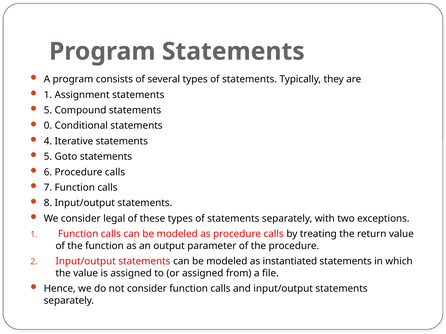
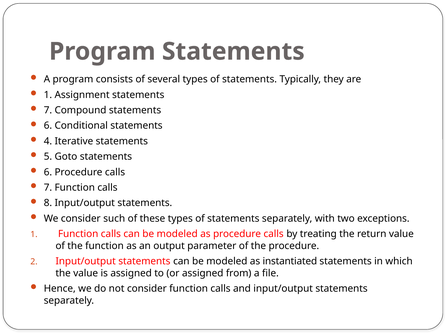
5 at (48, 110): 5 -> 7
0 at (48, 126): 0 -> 6
legal: legal -> such
